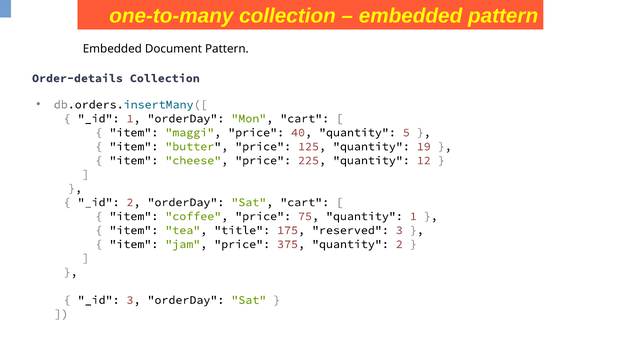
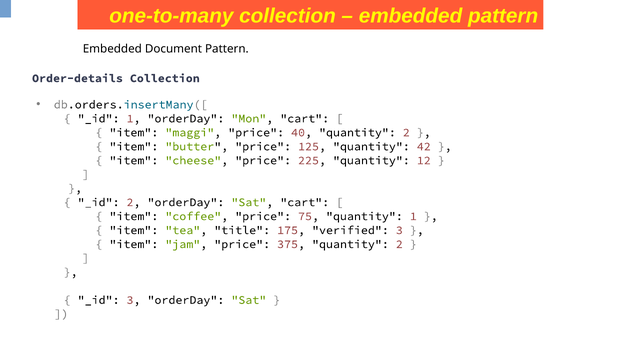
40 quantity 5: 5 -> 2
19: 19 -> 42
reserved: reserved -> verified
